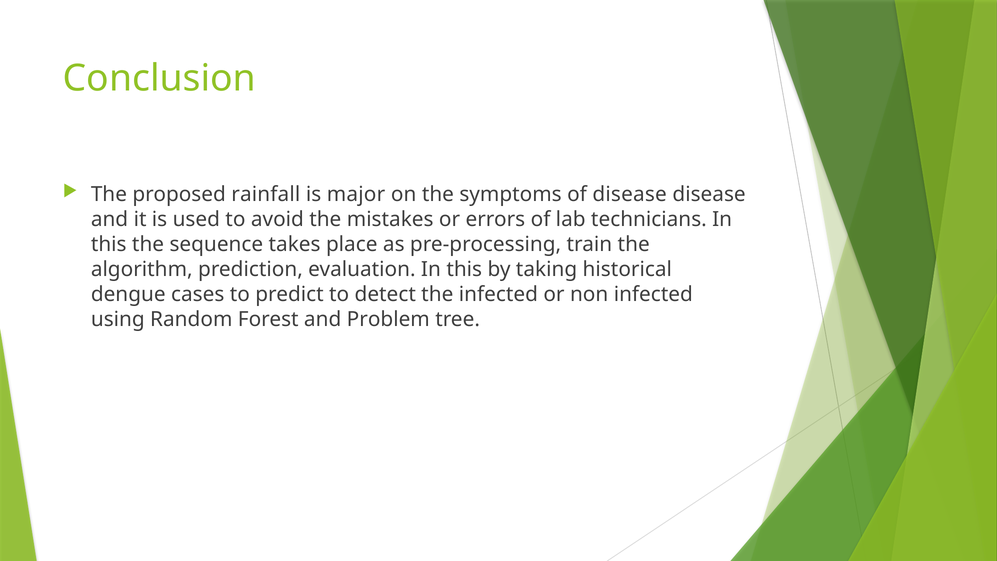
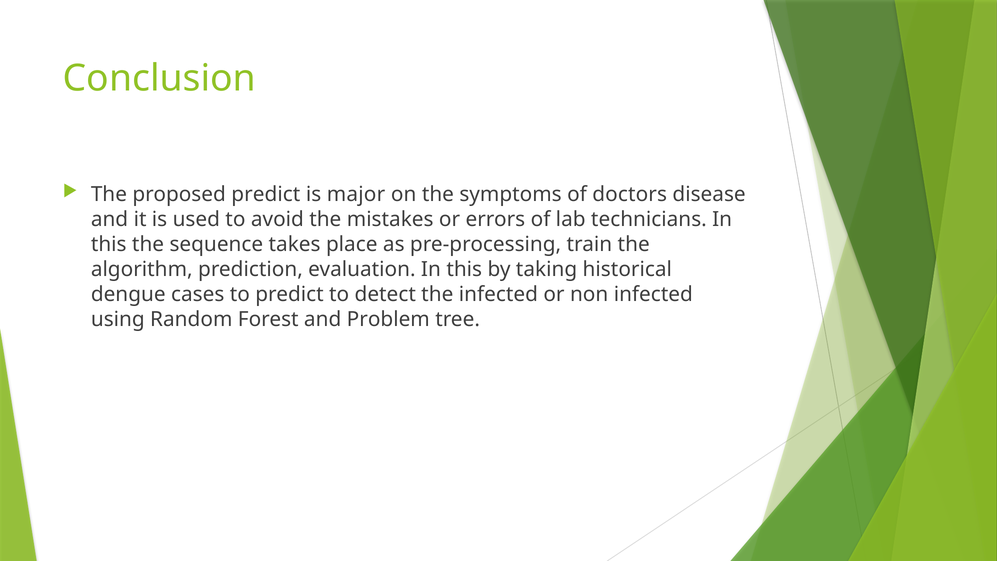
proposed rainfall: rainfall -> predict
of disease: disease -> doctors
